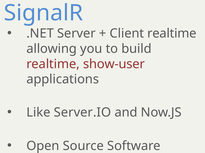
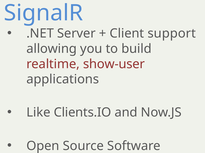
Client realtime: realtime -> support
Server.IO: Server.IO -> Clients.IO
